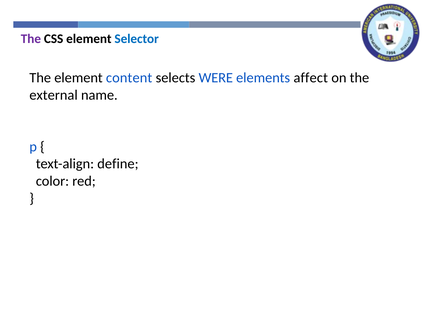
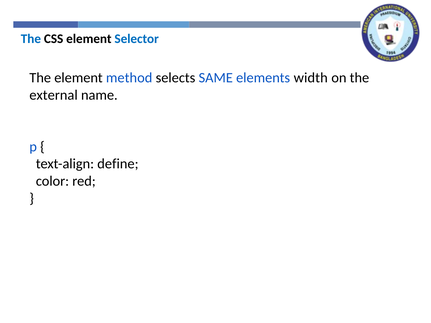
The at (31, 39) colour: purple -> blue
content: content -> method
WERE: WERE -> SAME
affect: affect -> width
